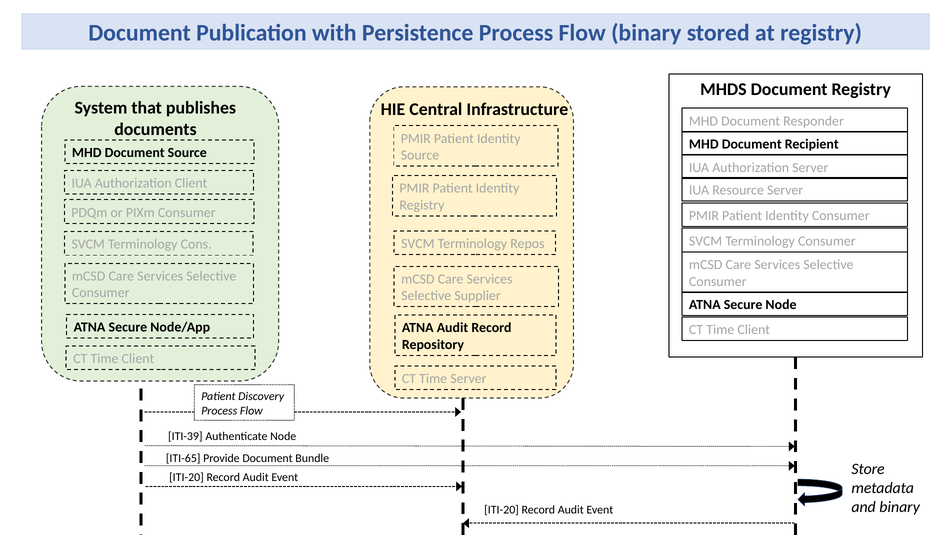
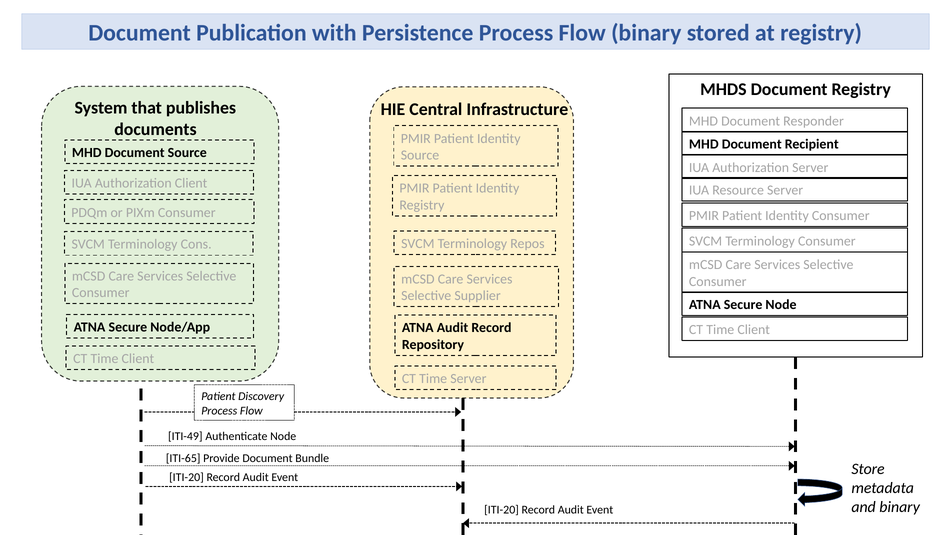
ITI-39: ITI-39 -> ITI-49
